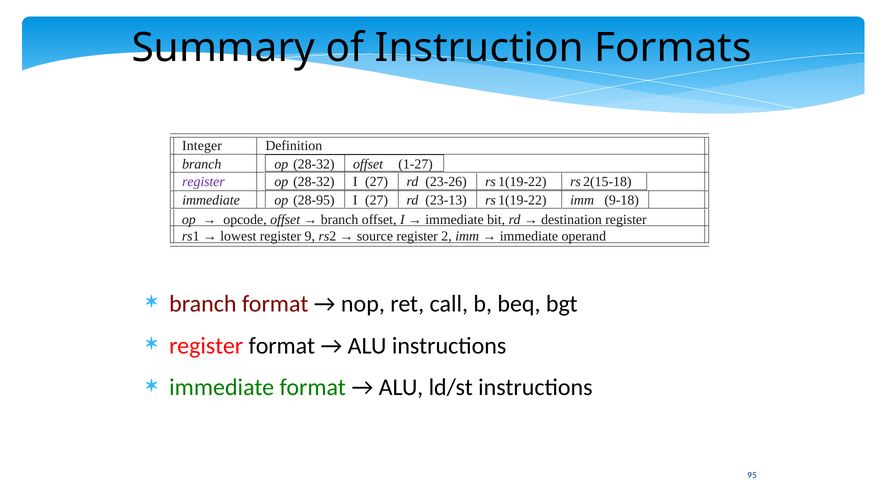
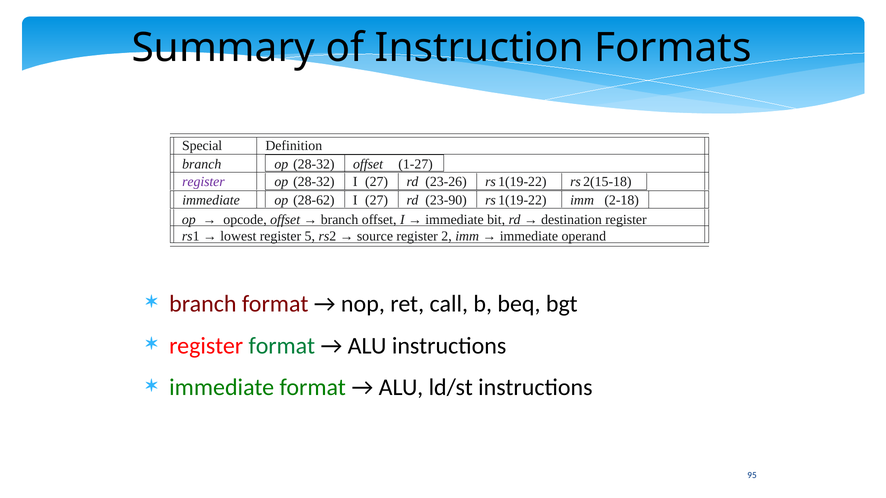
Integer: Integer -> Special
28-95: 28-95 -> 28-62
23-13: 23-13 -> 23-90
9-18: 9-18 -> 2-18
9: 9 -> 5
format at (282, 346) colour: black -> green
